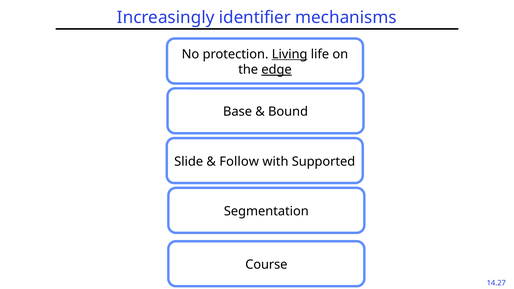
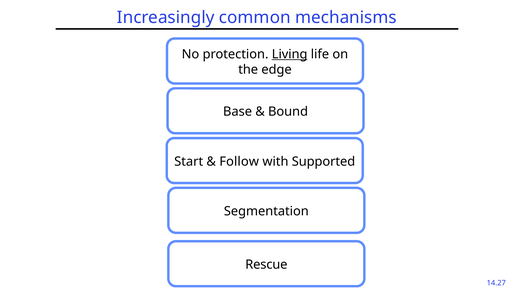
identifier: identifier -> common
edge underline: present -> none
Slide: Slide -> Start
Course: Course -> Rescue
